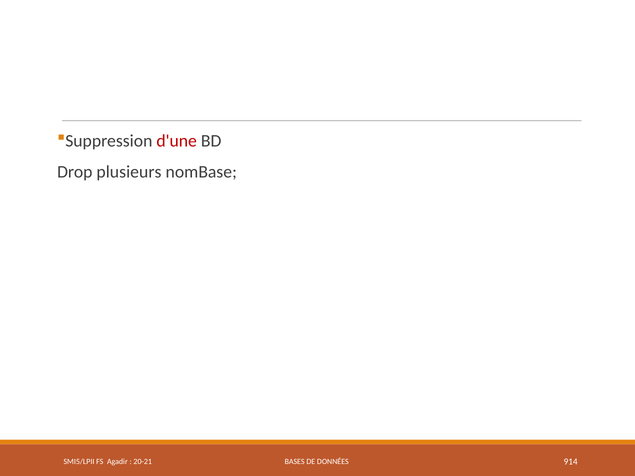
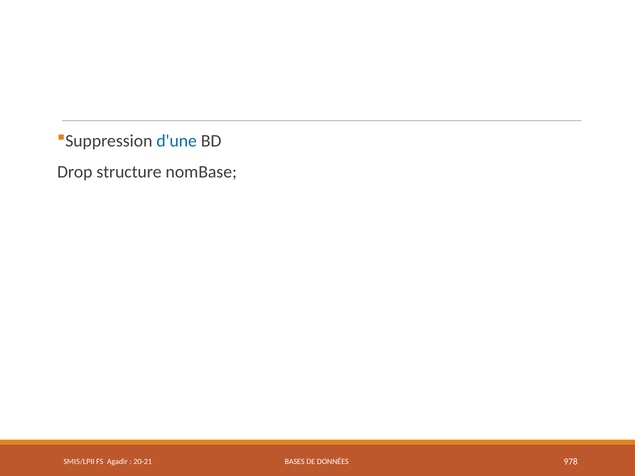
d'une colour: red -> blue
plusieurs: plusieurs -> structure
914: 914 -> 978
